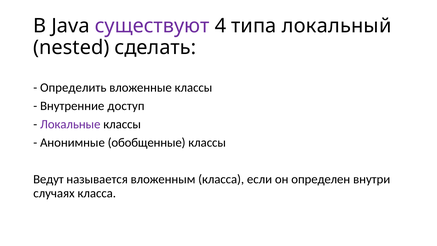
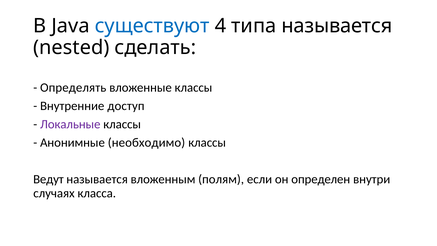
существуют colour: purple -> blue
типа локальный: локальный -> называется
Определить: Определить -> Определять
обобщенные: обобщенные -> необходимо
вложенным класса: класса -> полям
